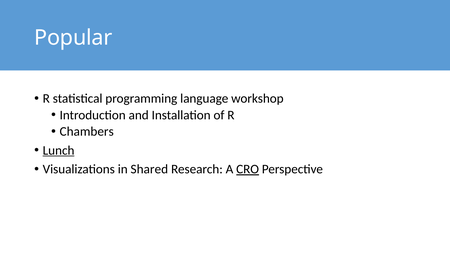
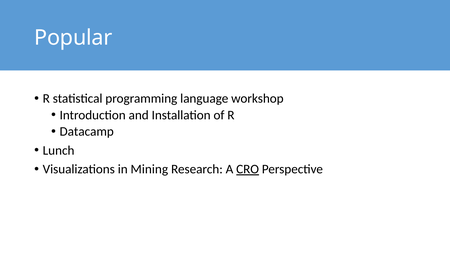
Chambers: Chambers -> Datacamp
Lunch underline: present -> none
Shared: Shared -> Mining
